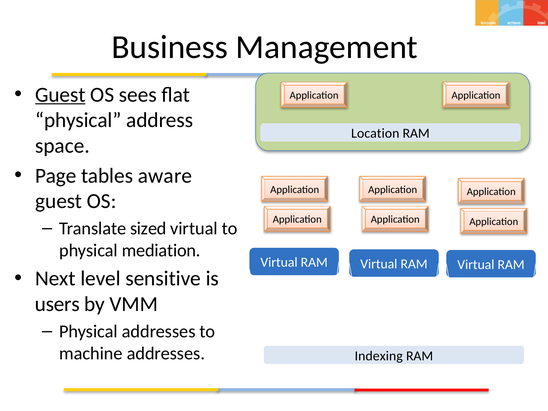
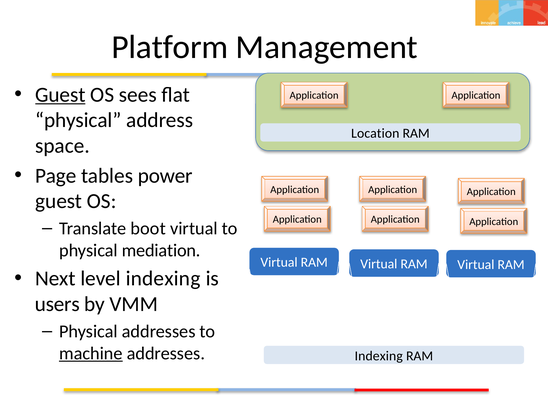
Business: Business -> Platform
aware: aware -> power
sized: sized -> boot
level sensitive: sensitive -> indexing
machine underline: none -> present
